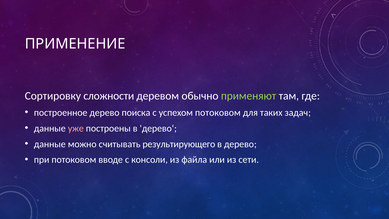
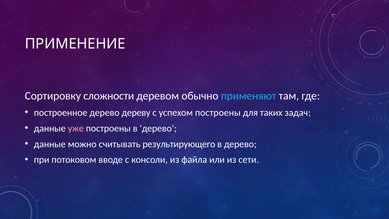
применяют colour: light green -> light blue
поиска: поиска -> дереву
успехом потоковом: потоковом -> построены
